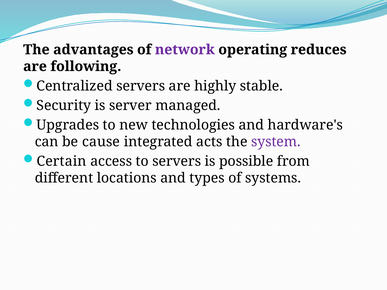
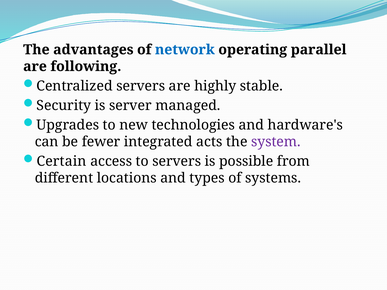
network colour: purple -> blue
reduces: reduces -> parallel
cause: cause -> fewer
